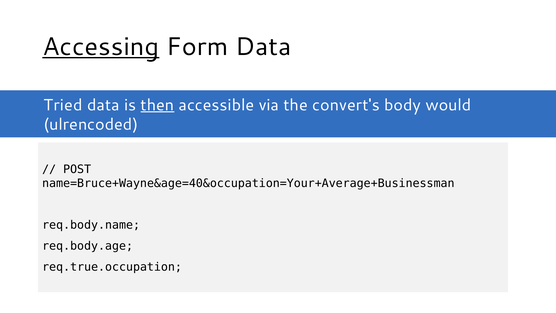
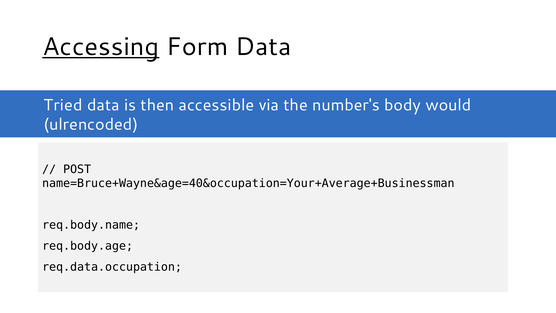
then underline: present -> none
convert's: convert's -> number's
req.true.occupation: req.true.occupation -> req.data.occupation
